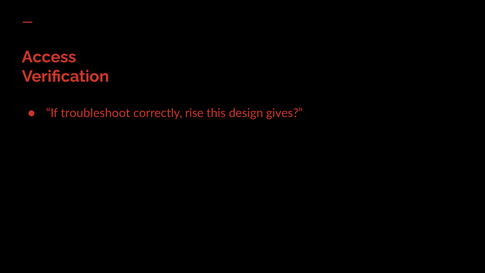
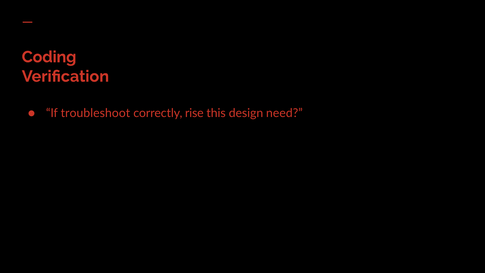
Access: Access -> Coding
gives: gives -> need
